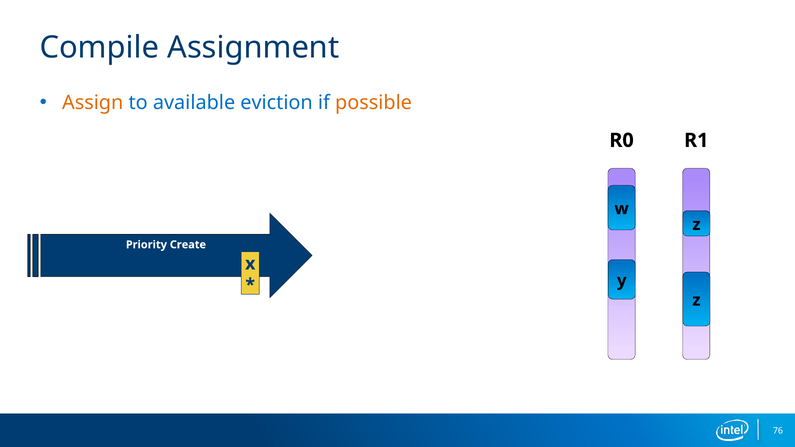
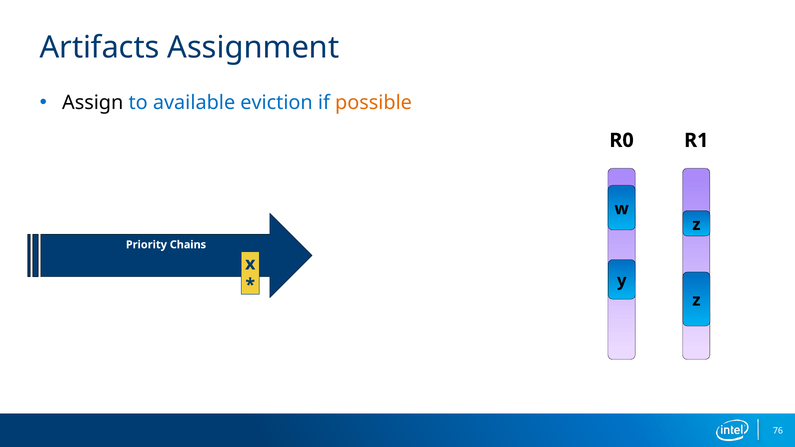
Compile: Compile -> Artifacts
Assign colour: orange -> black
Create: Create -> Chains
